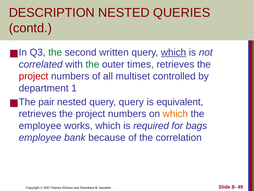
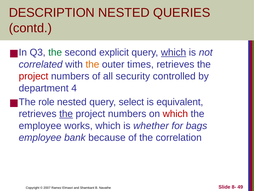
written: written -> explicit
the at (92, 64) colour: green -> orange
multiset: multiset -> security
1: 1 -> 4
pair: pair -> role
query query: query -> select
the at (66, 114) underline: none -> present
which at (175, 114) colour: orange -> red
required: required -> whether
